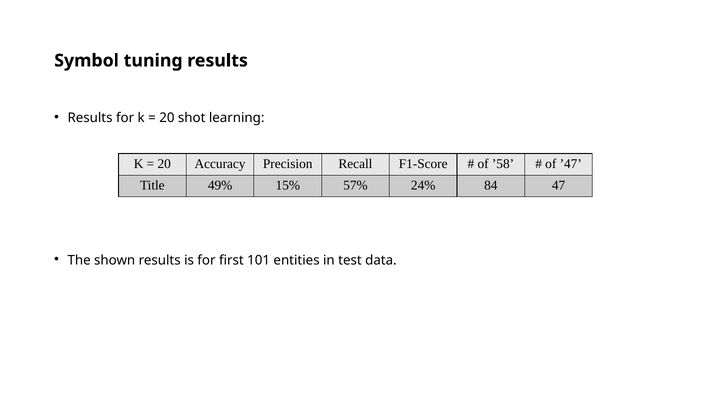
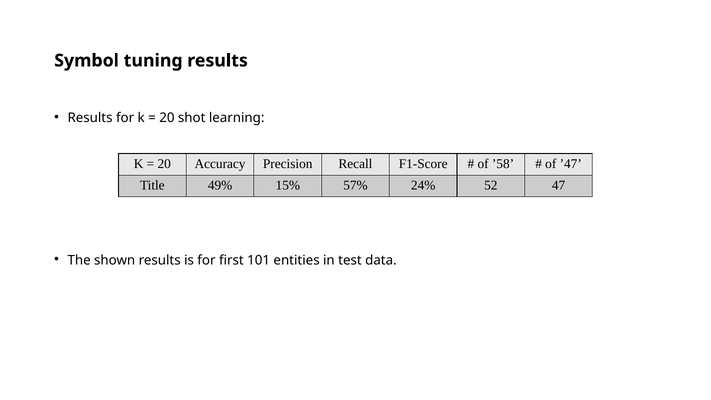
84: 84 -> 52
